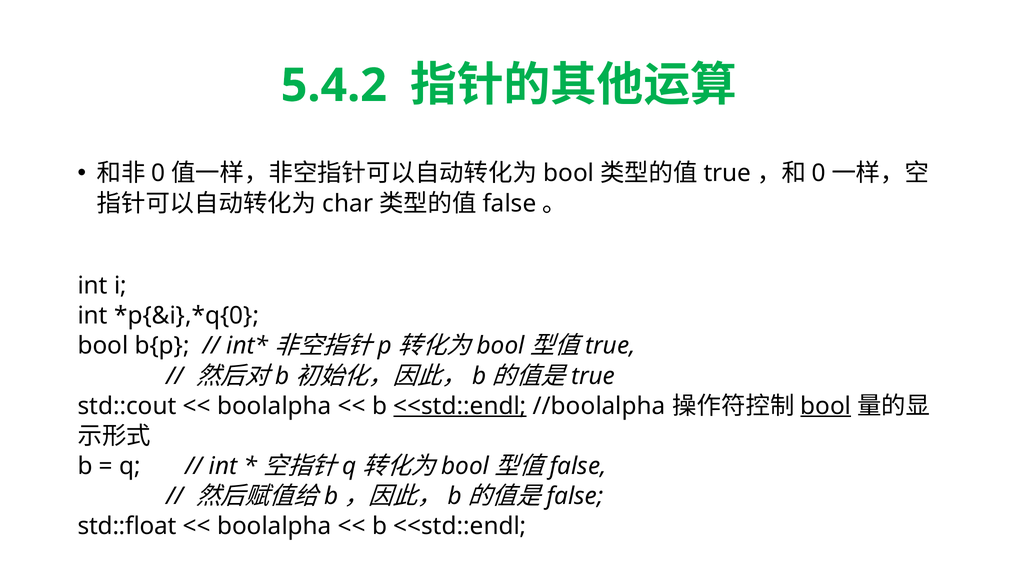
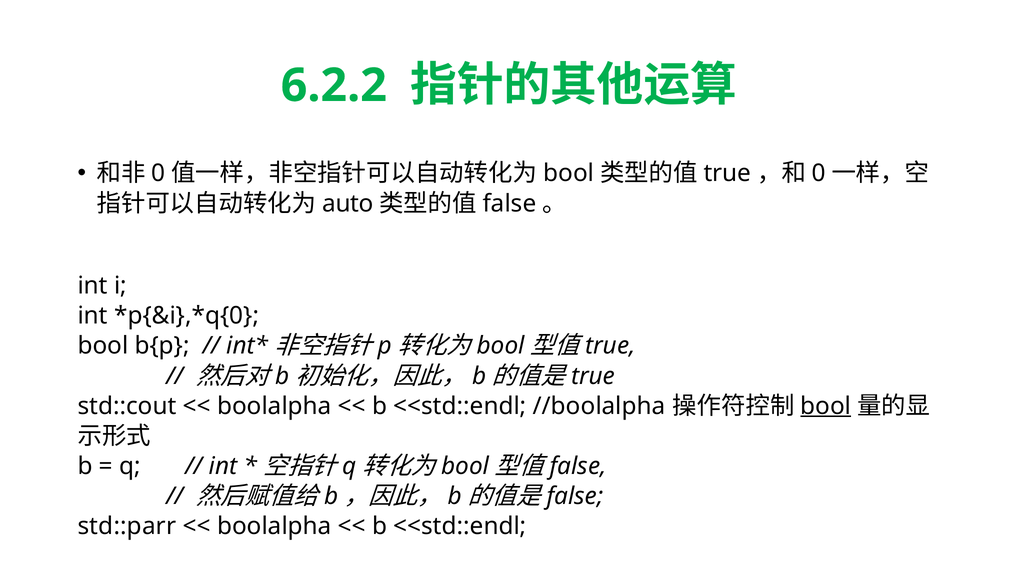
5.4.2: 5.4.2 -> 6.2.2
char: char -> auto
<<std::endl at (460, 406) underline: present -> none
std::float: std::float -> std::parr
